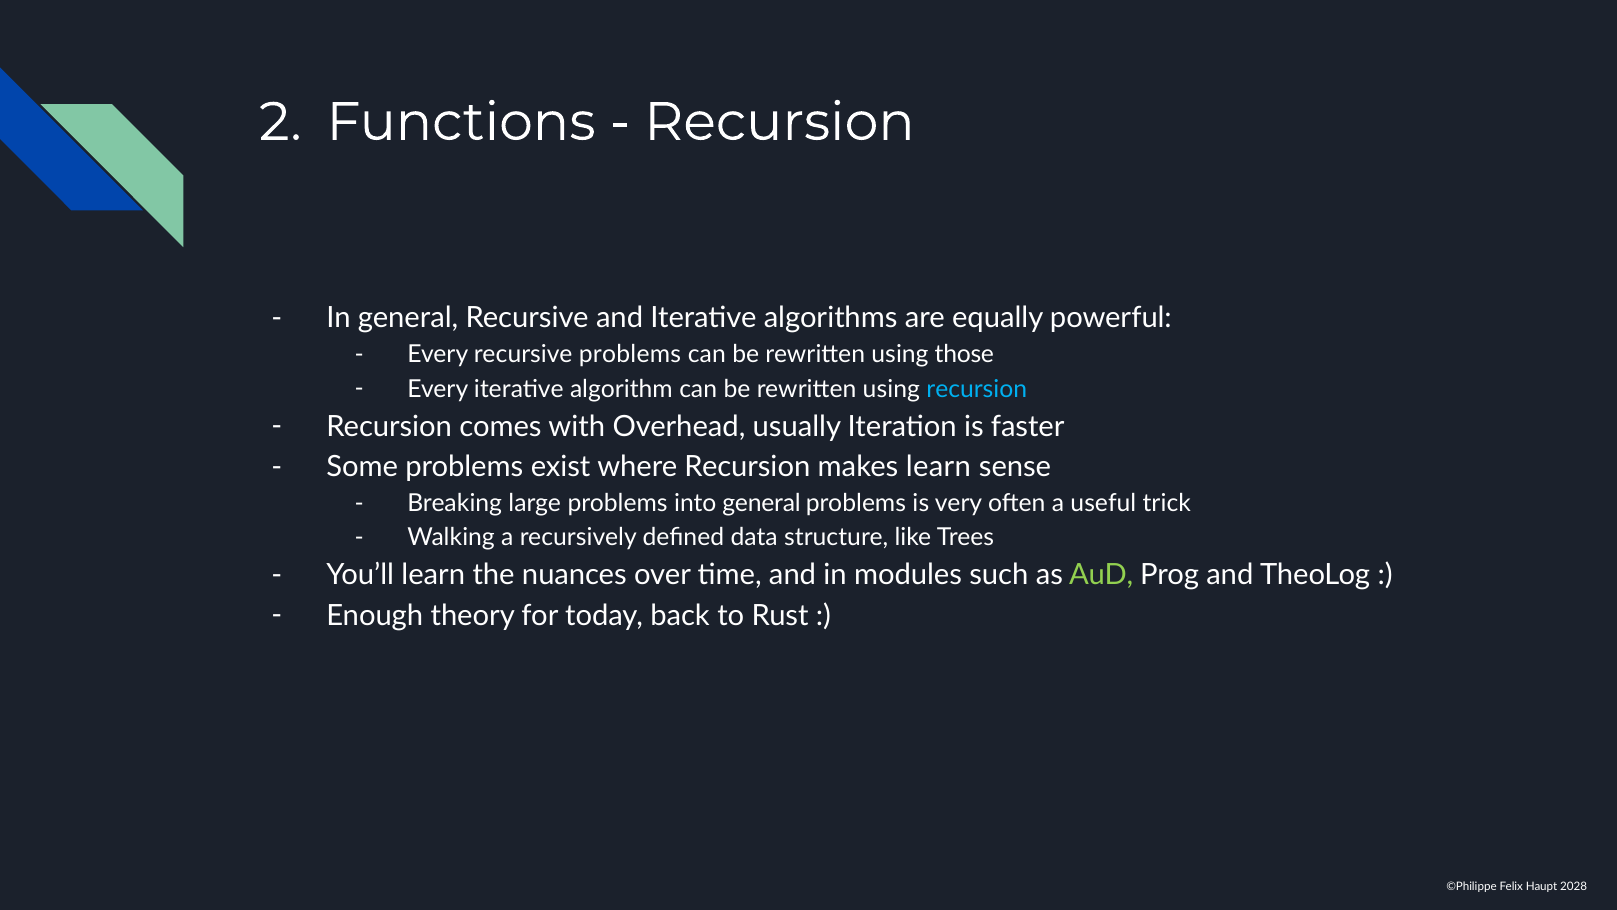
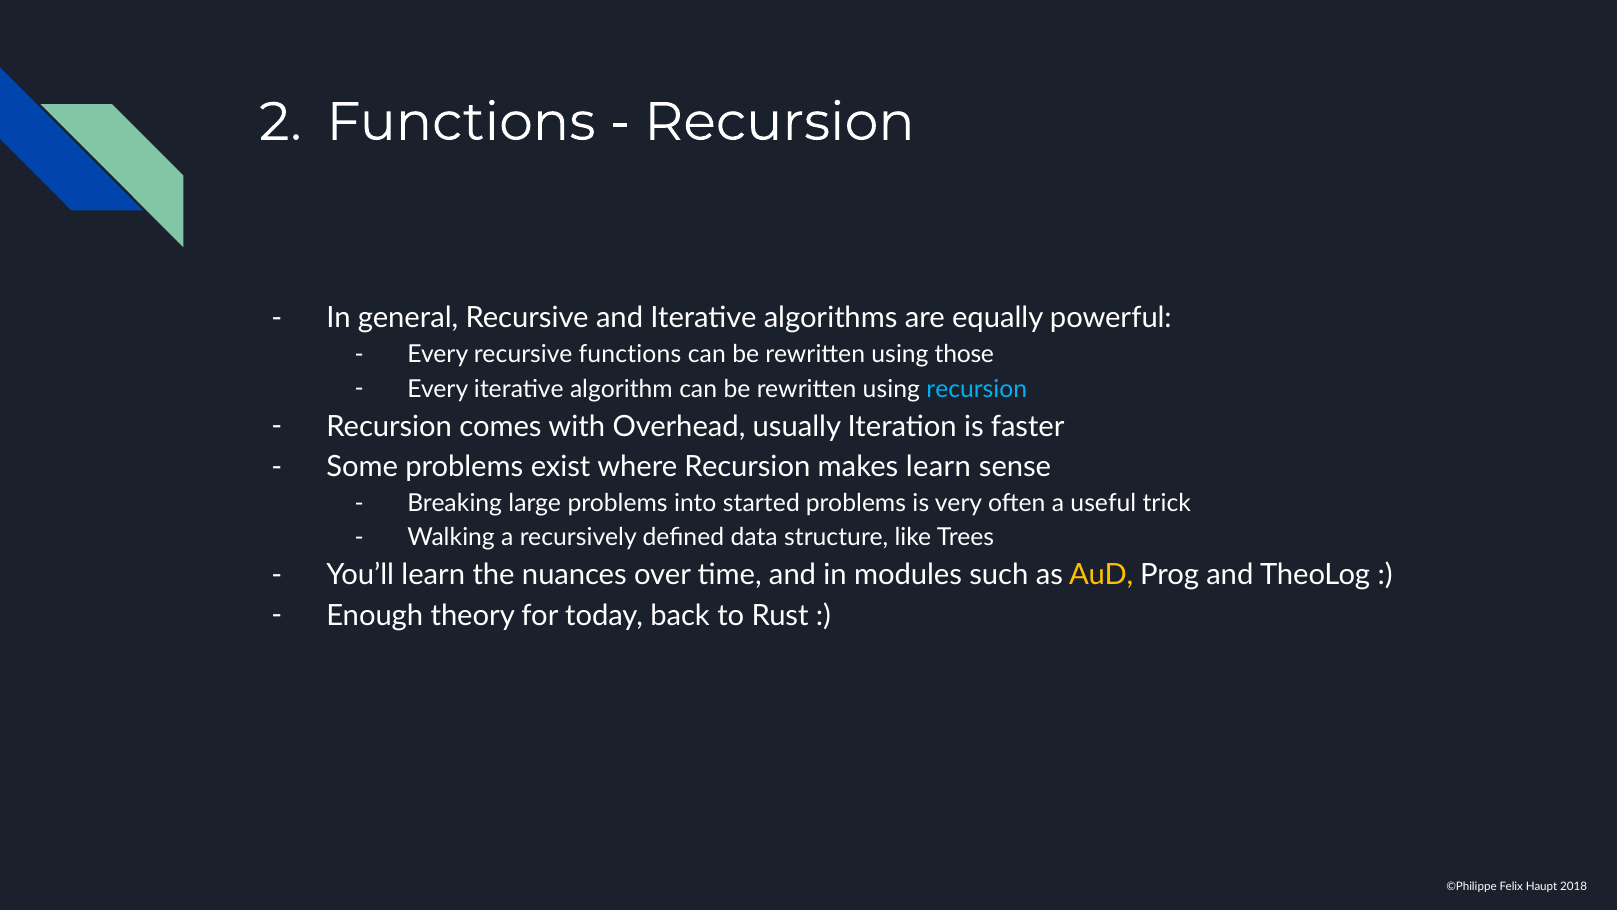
recursive problems: problems -> functions
into general: general -> started
AuD colour: light green -> yellow
2028: 2028 -> 2018
